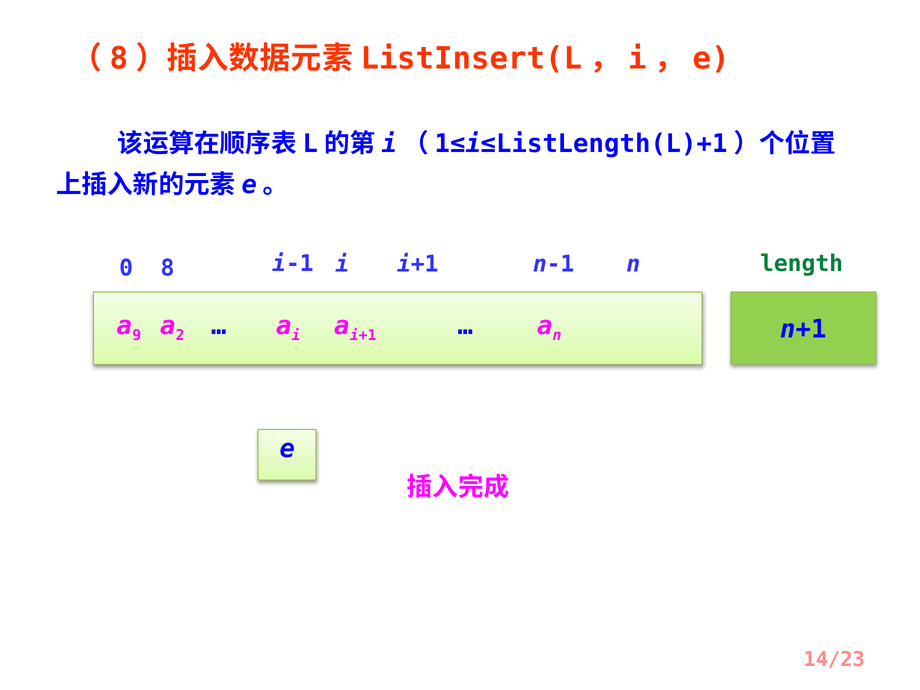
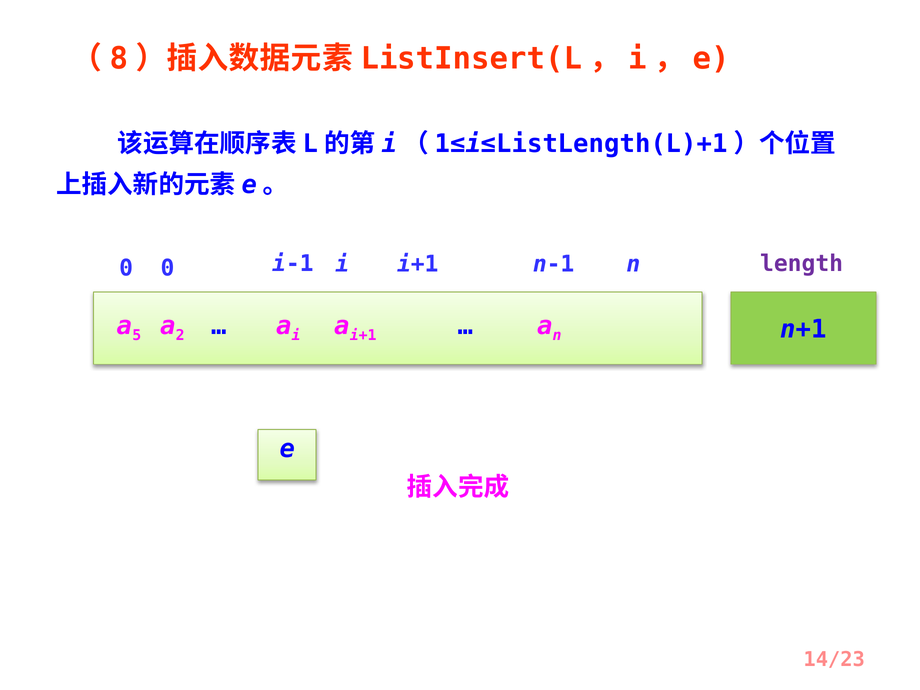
length colour: green -> purple
0 8: 8 -> 0
9: 9 -> 5
